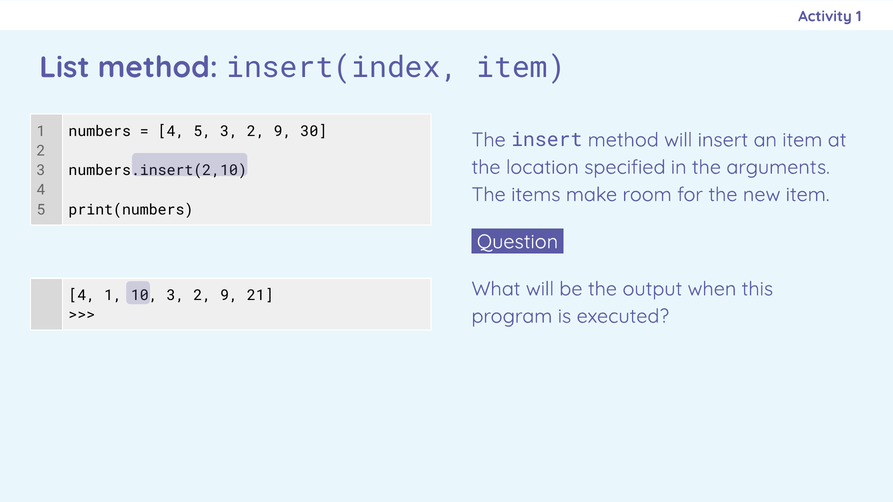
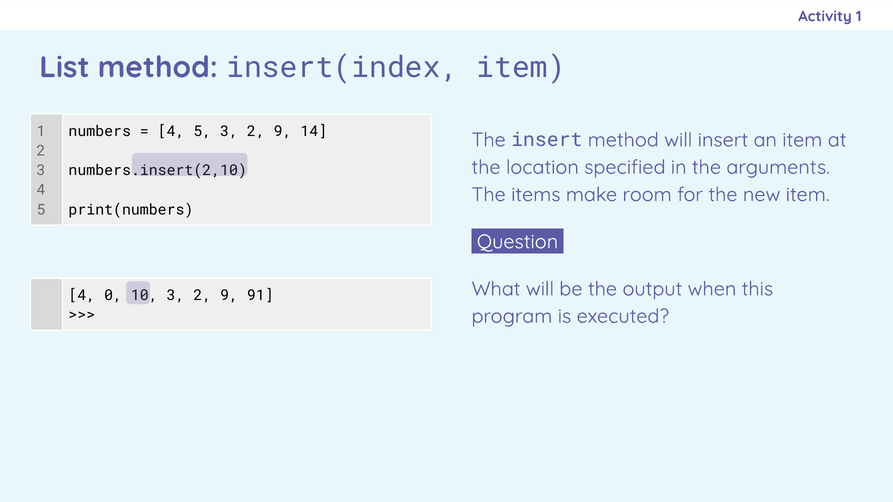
30: 30 -> 14
4 1: 1 -> 0
21: 21 -> 91
